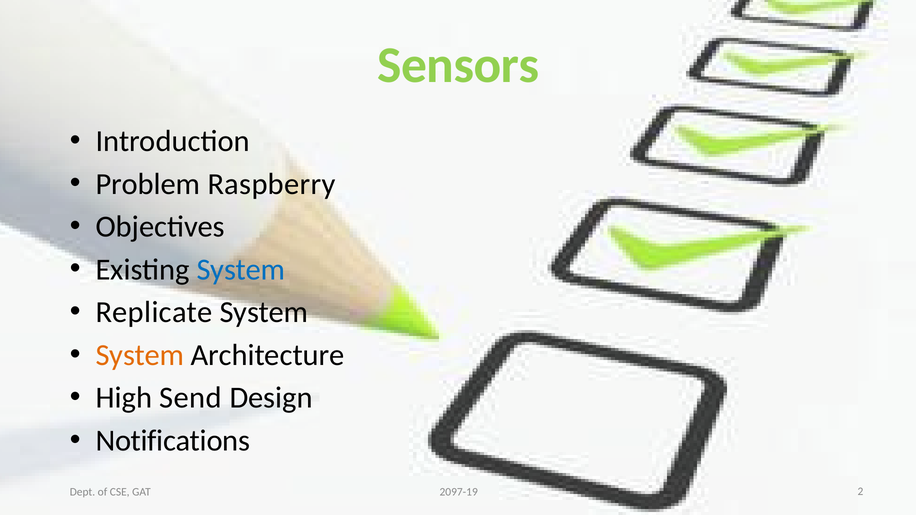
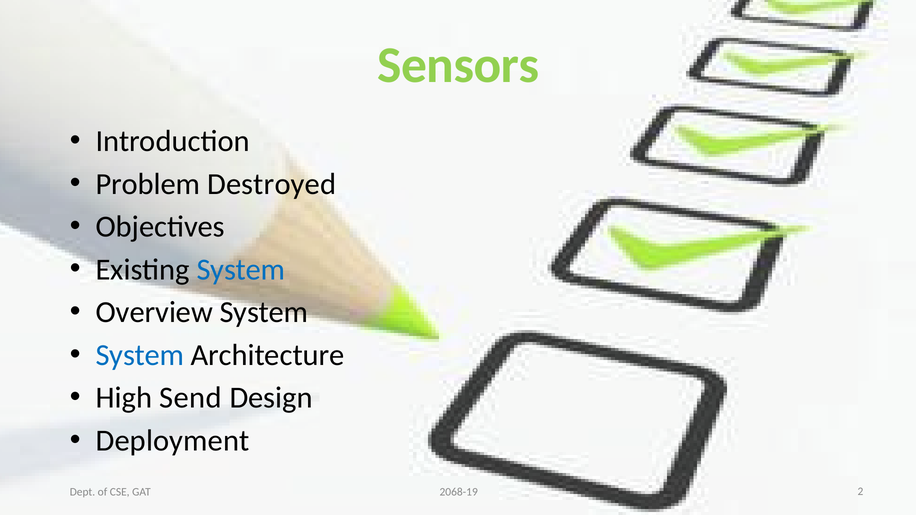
Raspberry: Raspberry -> Destroyed
Replicate: Replicate -> Overview
System at (140, 355) colour: orange -> blue
Notifications: Notifications -> Deployment
2097-19: 2097-19 -> 2068-19
